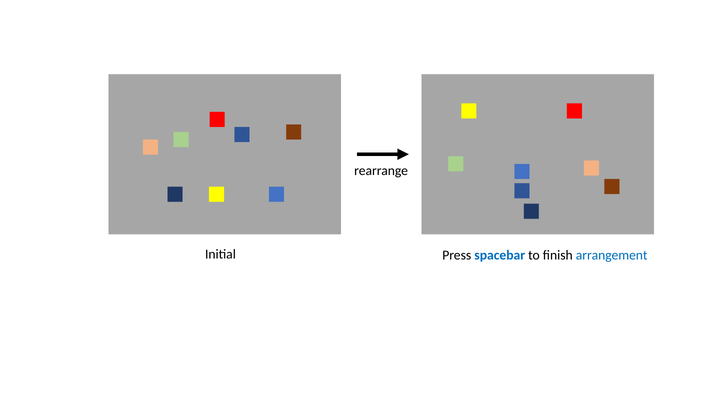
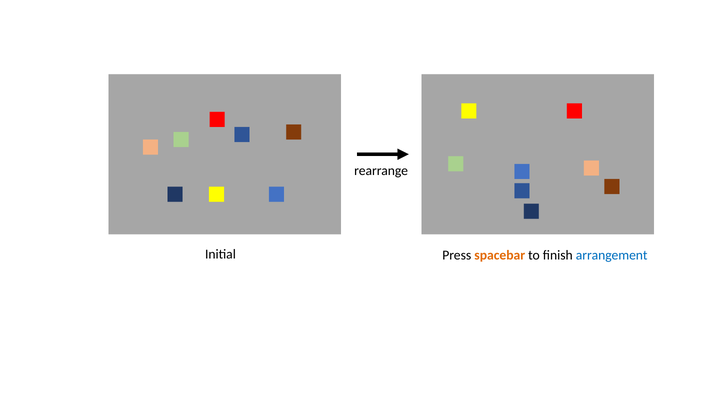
spacebar colour: blue -> orange
